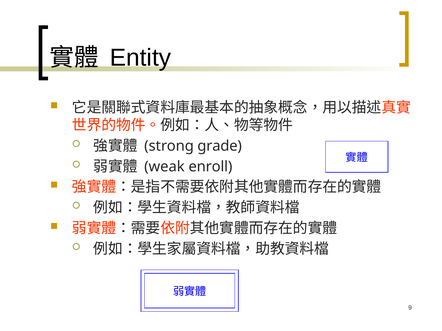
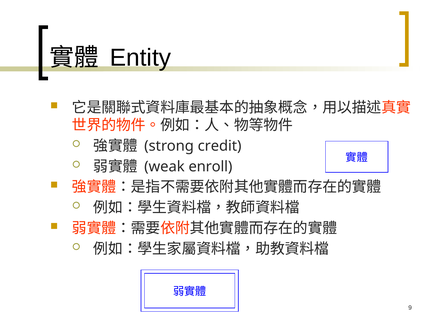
grade: grade -> credit
